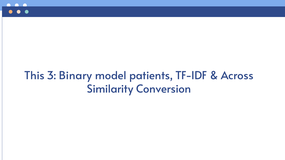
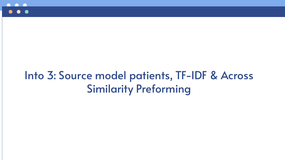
This: This -> Into
Binary: Binary -> Source
Conversion: Conversion -> Preforming
